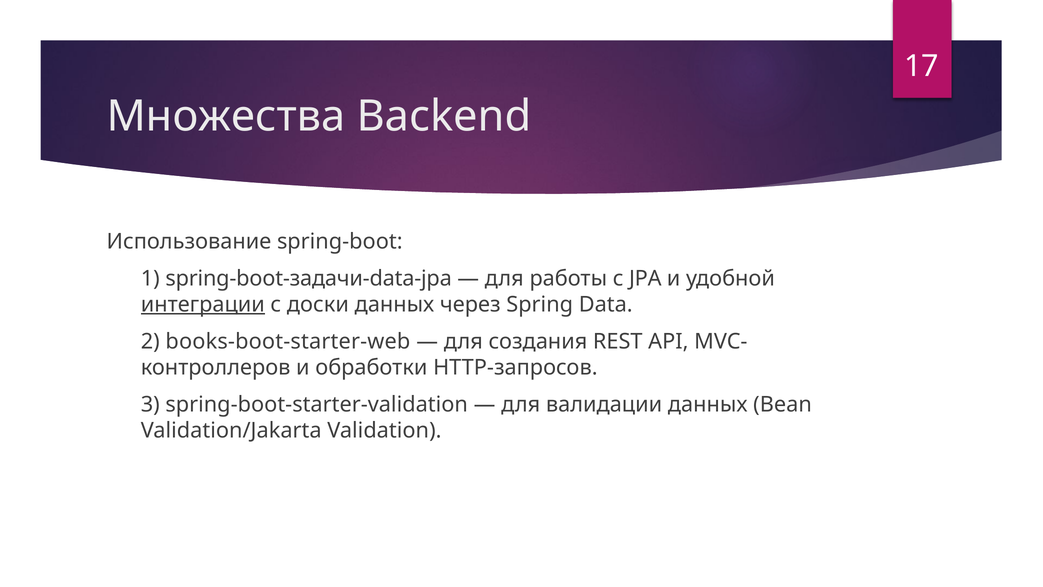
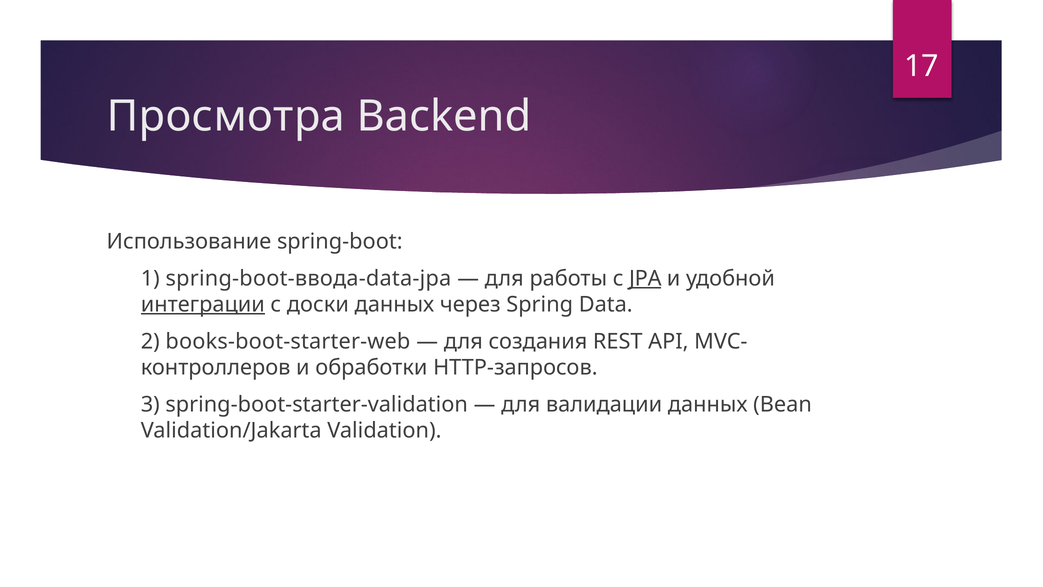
Множества: Множества -> Просмотра
spring-boot-задачи-data-jpa: spring-boot-задачи-data-jpa -> spring-boot-ввода-data-jpa
JPA underline: none -> present
